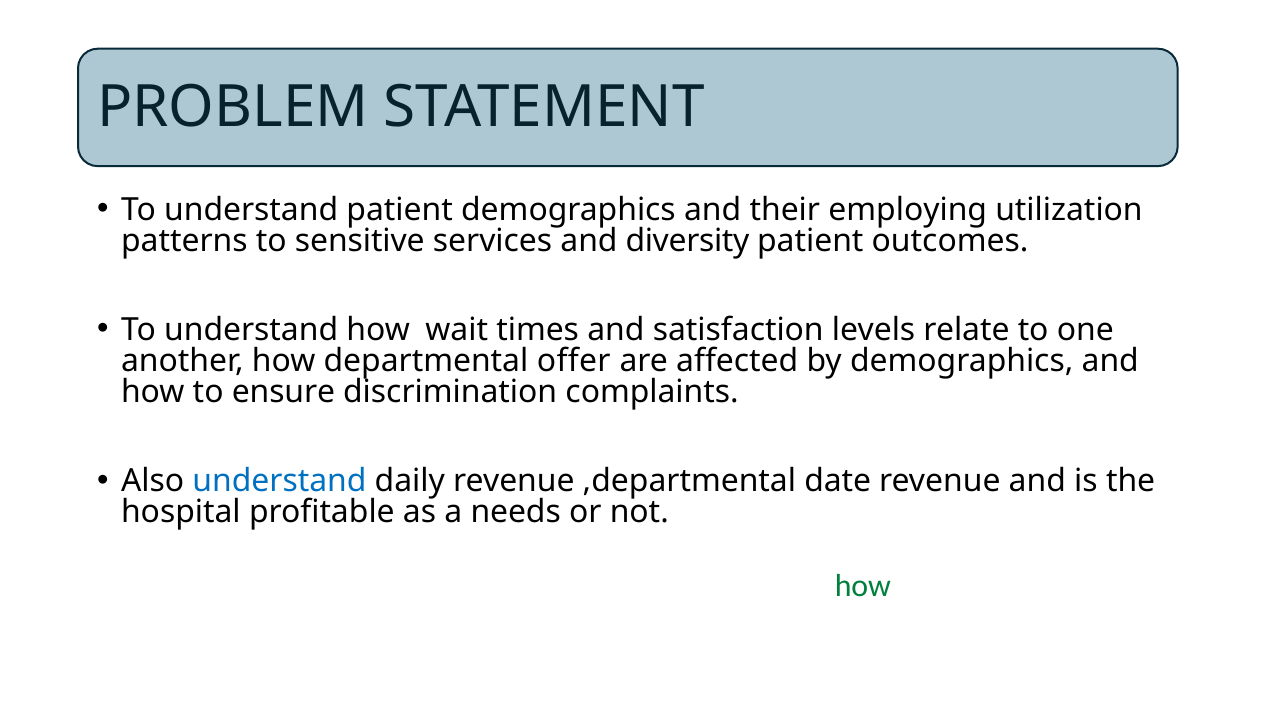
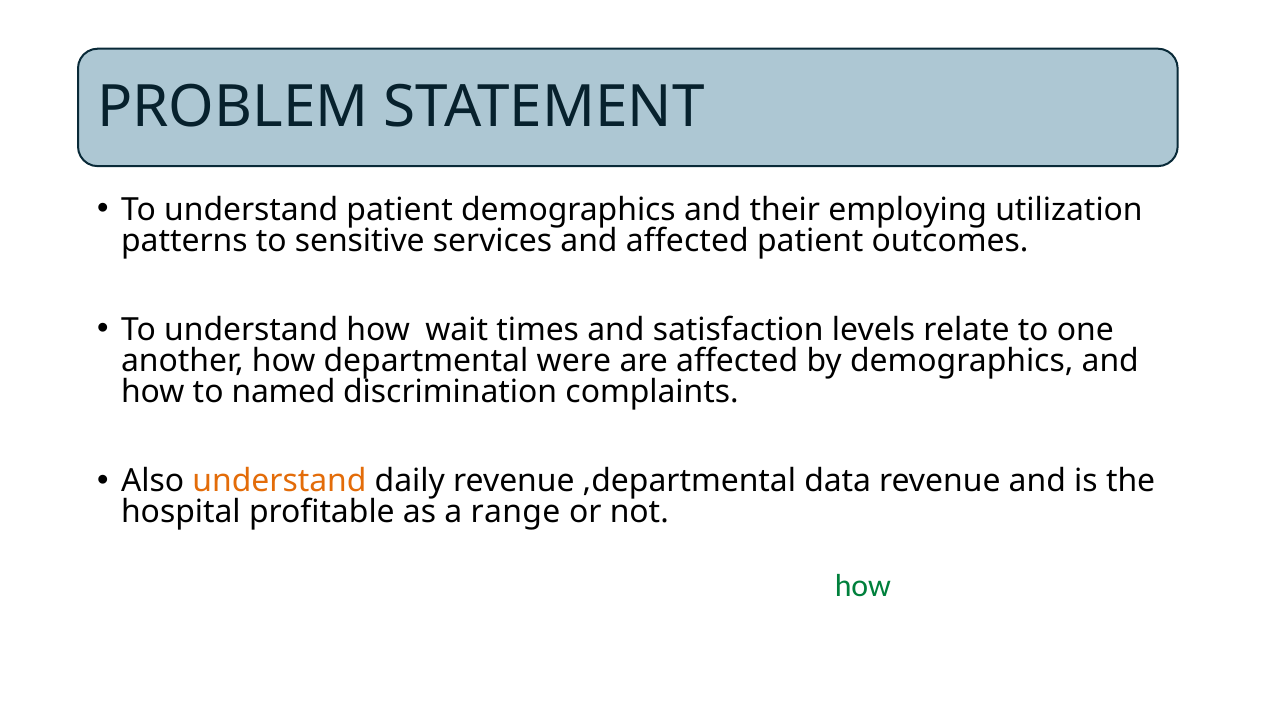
and diversity: diversity -> affected
another how departmental offer: offer -> were
ensure: ensure -> named
understand at (279, 481) colour: blue -> orange
date: date -> data
needs: needs -> range
